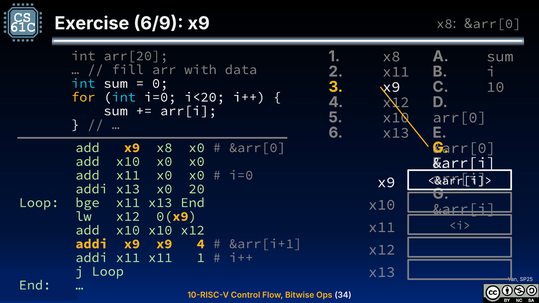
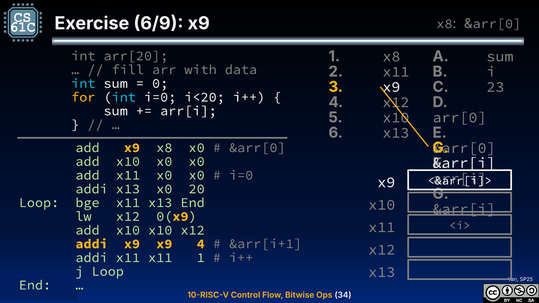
10: 10 -> 23
